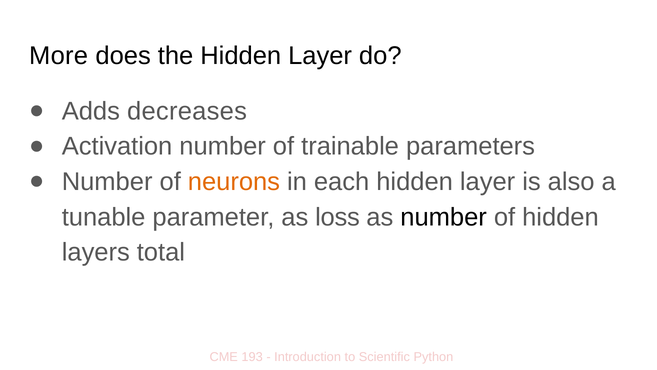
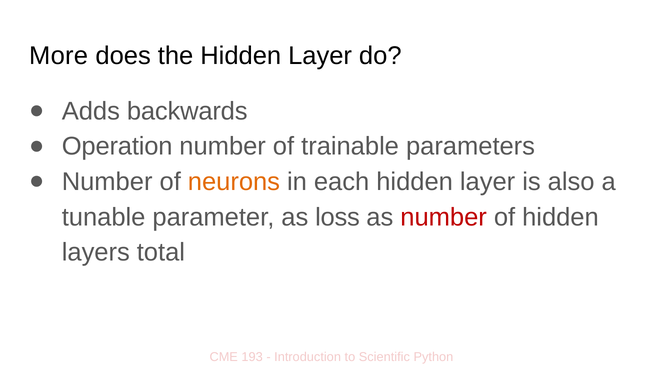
decreases: decreases -> backwards
Activation: Activation -> Operation
number at (444, 217) colour: black -> red
